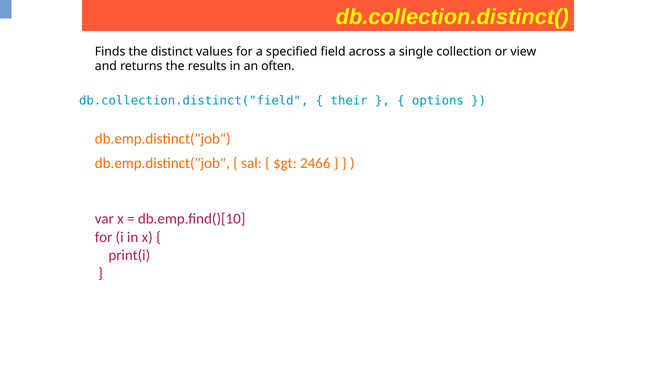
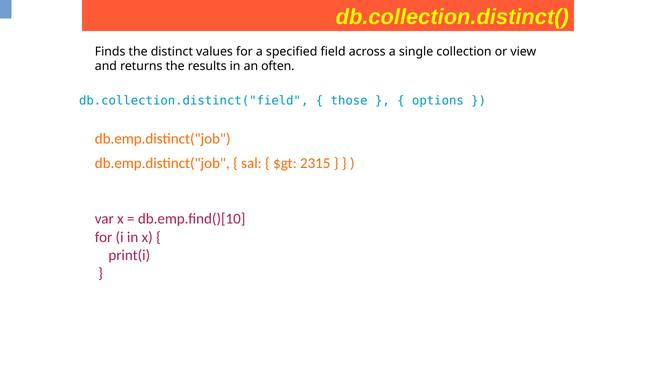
their: their -> those
2466: 2466 -> 2315
